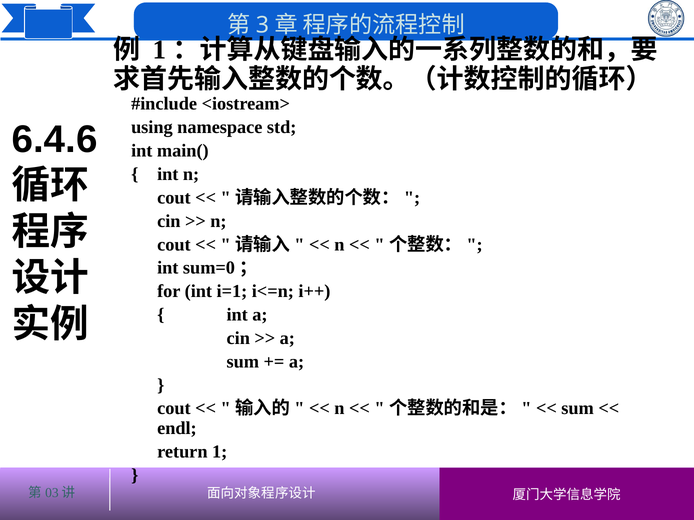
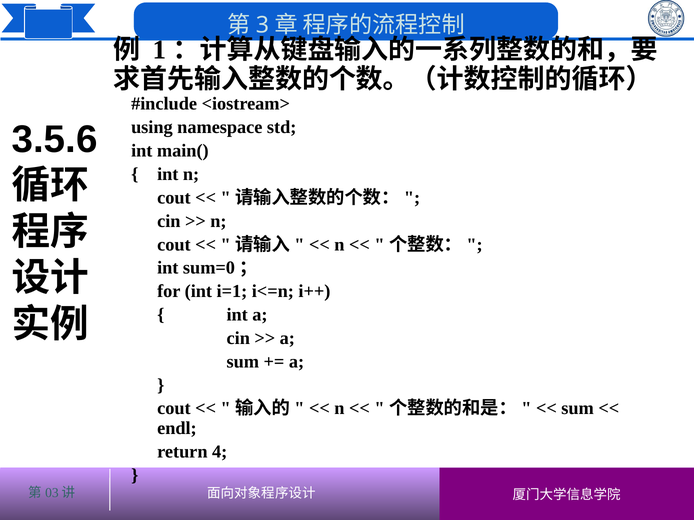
6.4.6: 6.4.6 -> 3.5.6
return 1: 1 -> 4
